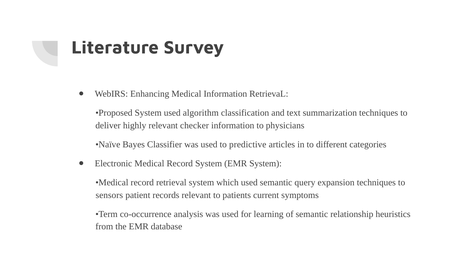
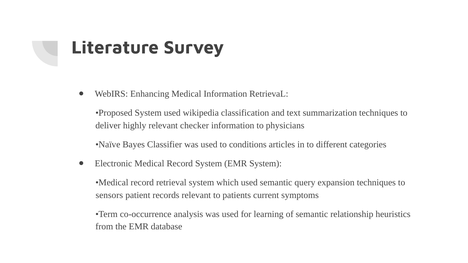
algorithm: algorithm -> wikipedia
predictive: predictive -> conditions
